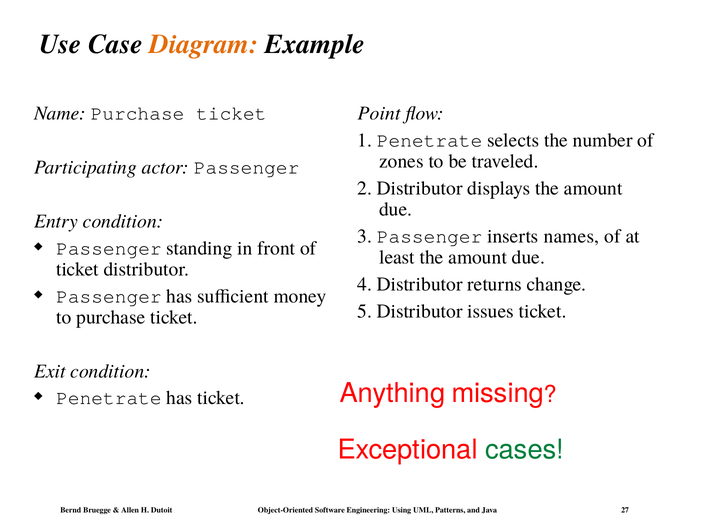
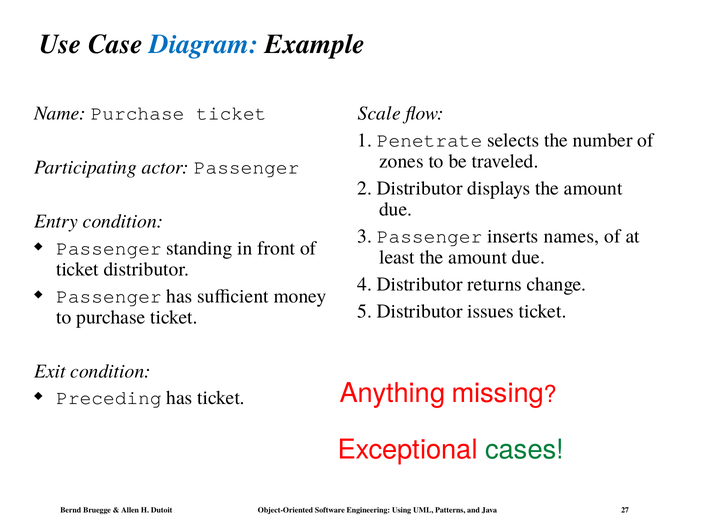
Diagram colour: orange -> blue
Point: Point -> Scale
Penetrate at (109, 398): Penetrate -> Preceding
